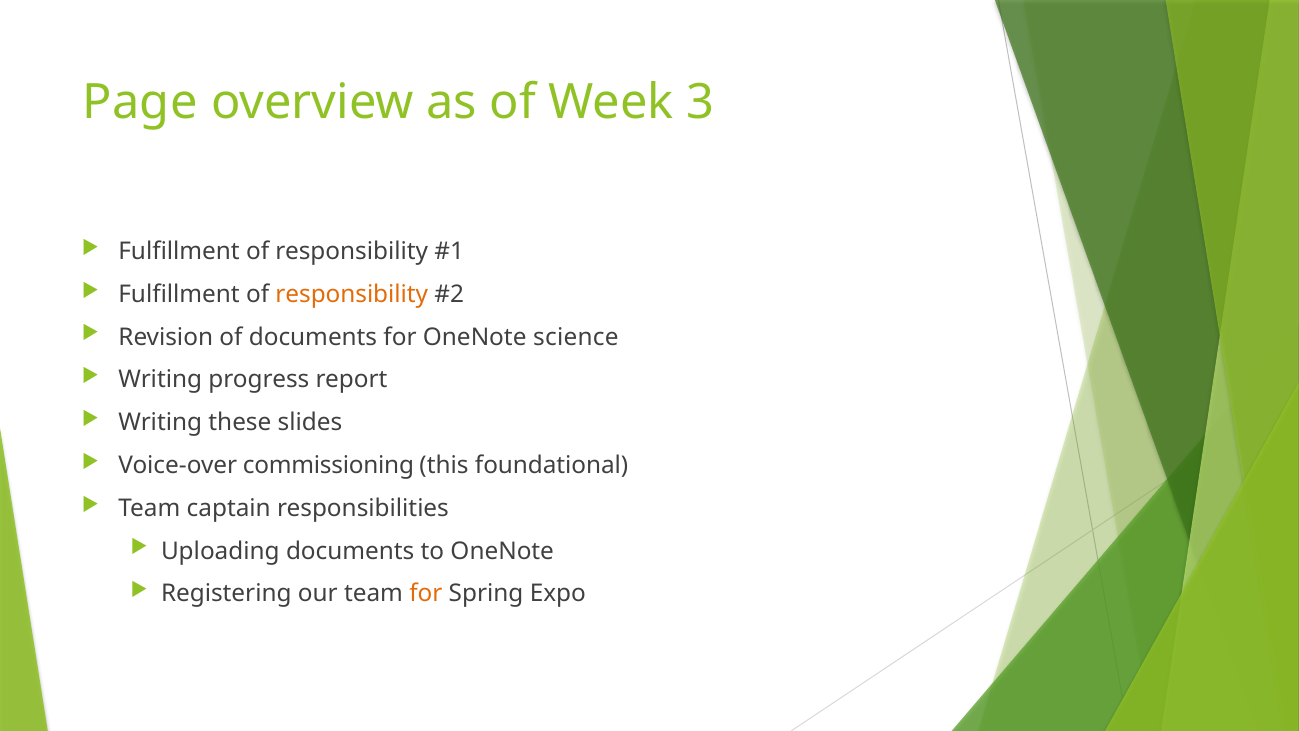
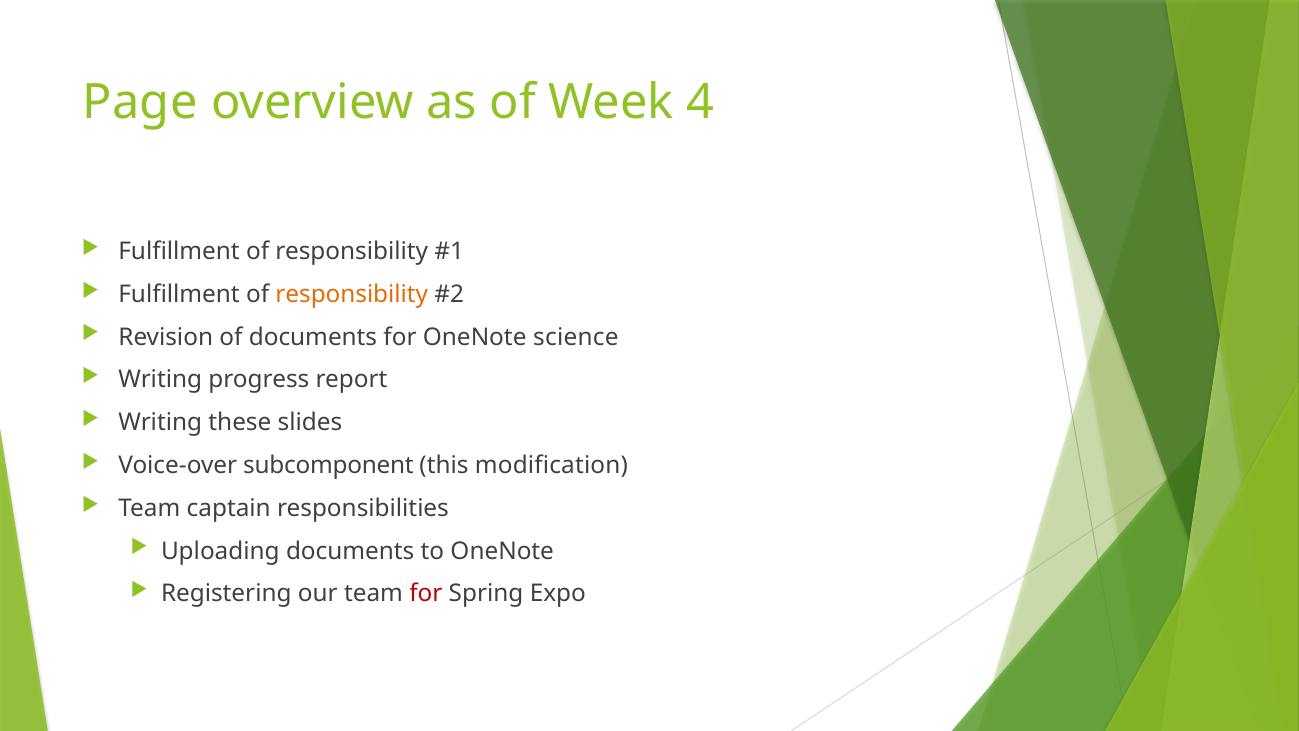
3: 3 -> 4
commissioning: commissioning -> subcomponent
foundational: foundational -> modification
for at (426, 594) colour: orange -> red
